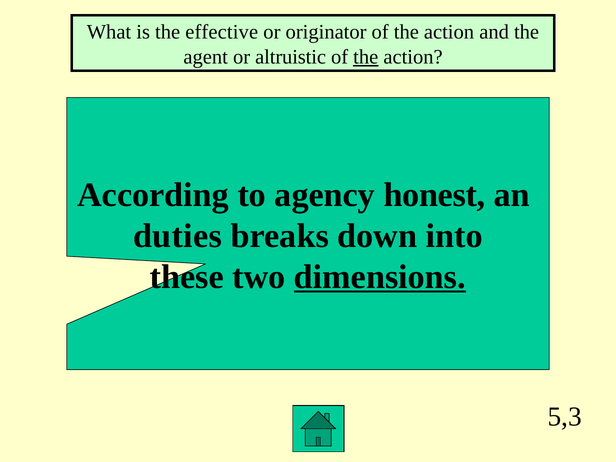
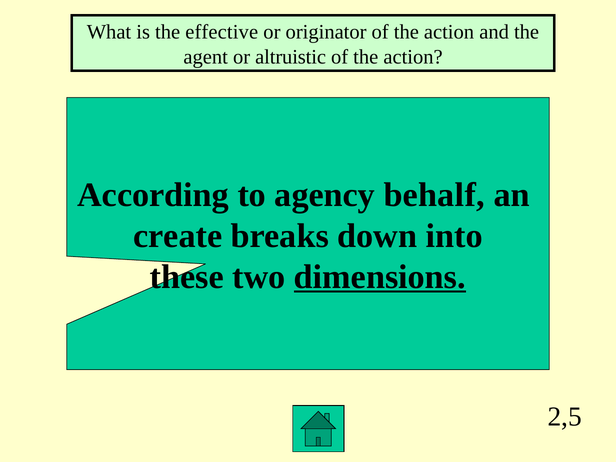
the at (366, 57) underline: present -> none
honest: honest -> behalf
duties: duties -> create
5,3: 5,3 -> 2,5
